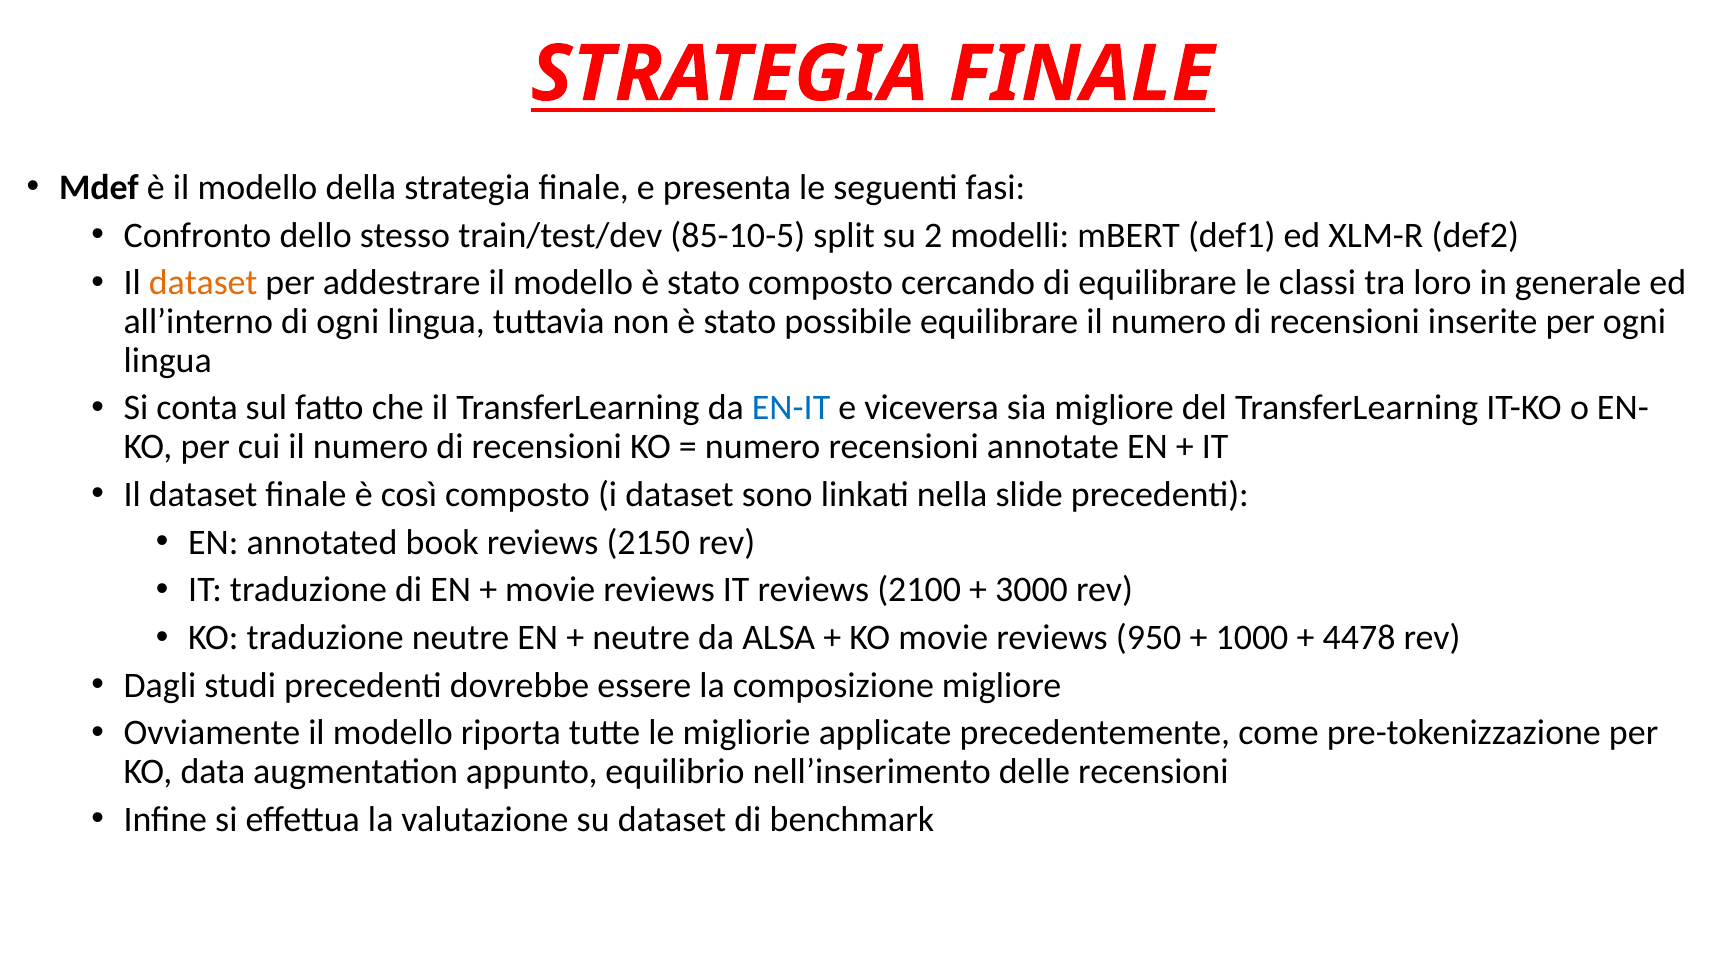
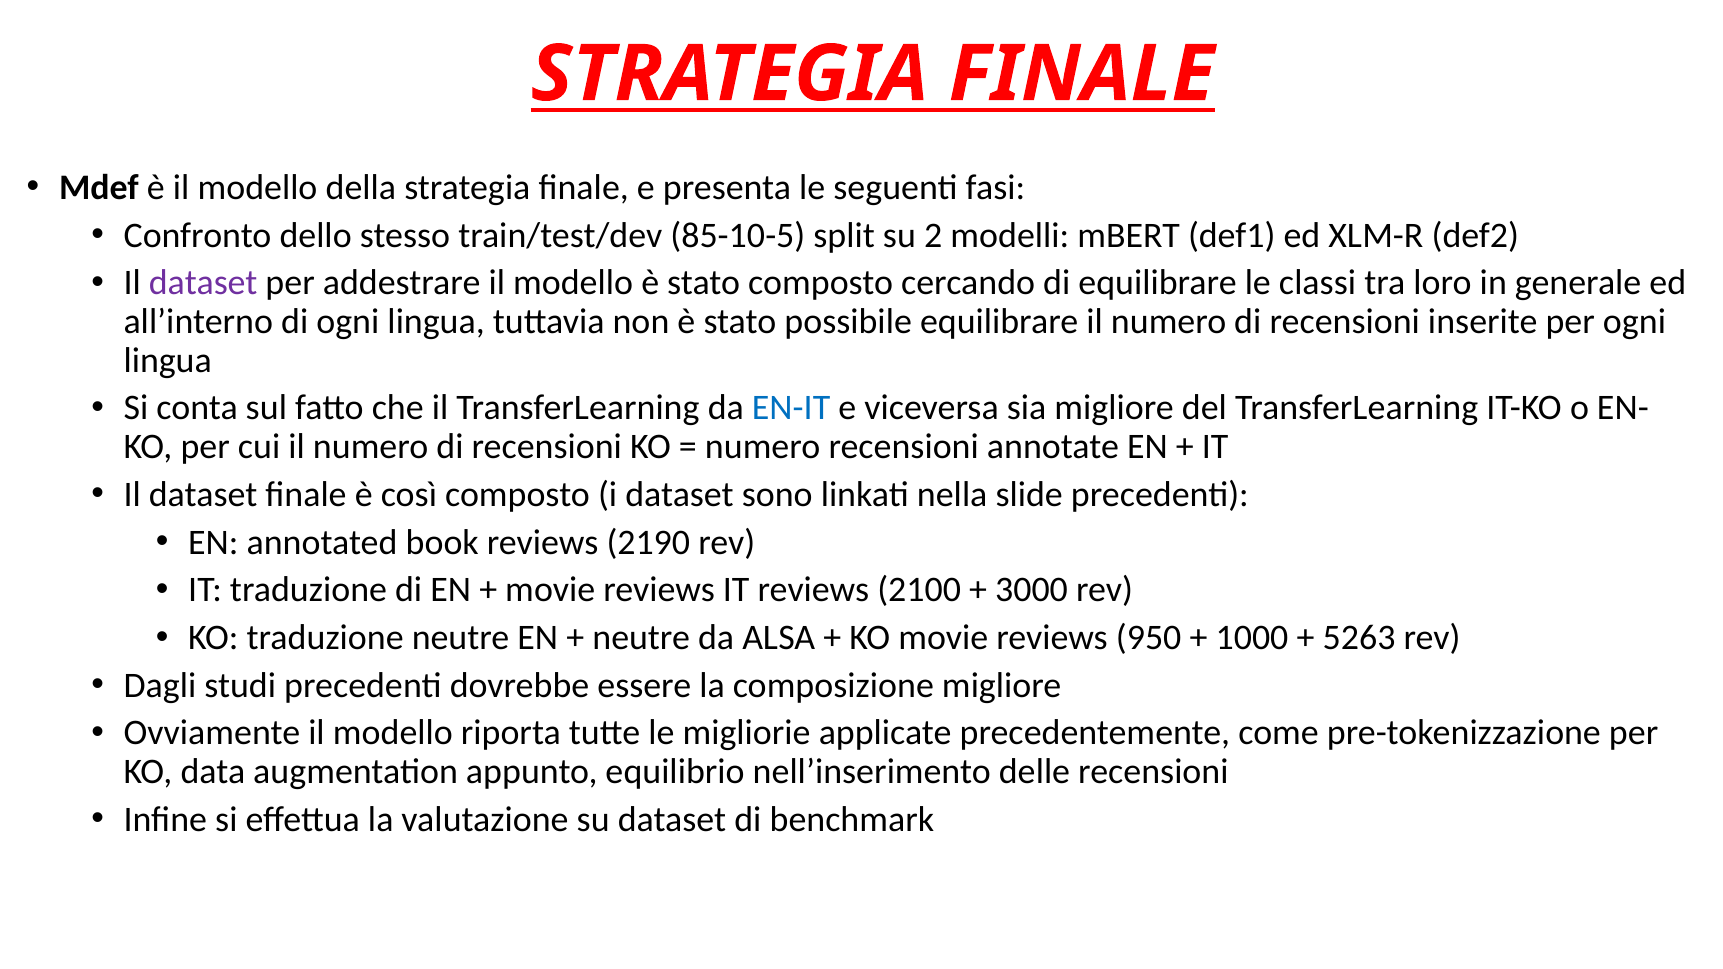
dataset at (203, 283) colour: orange -> purple
2150: 2150 -> 2190
4478: 4478 -> 5263
